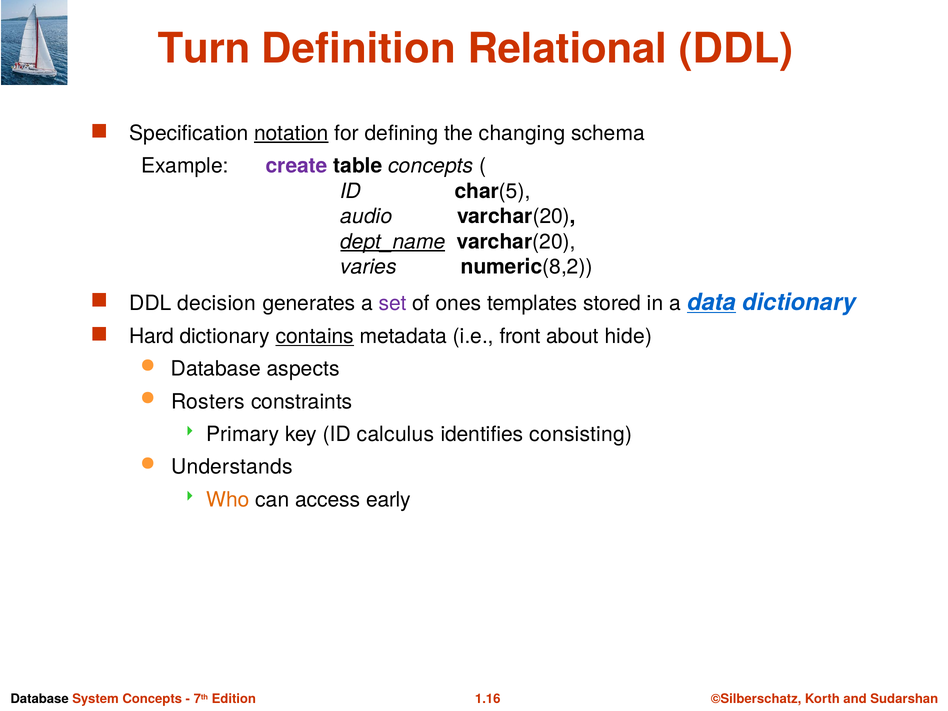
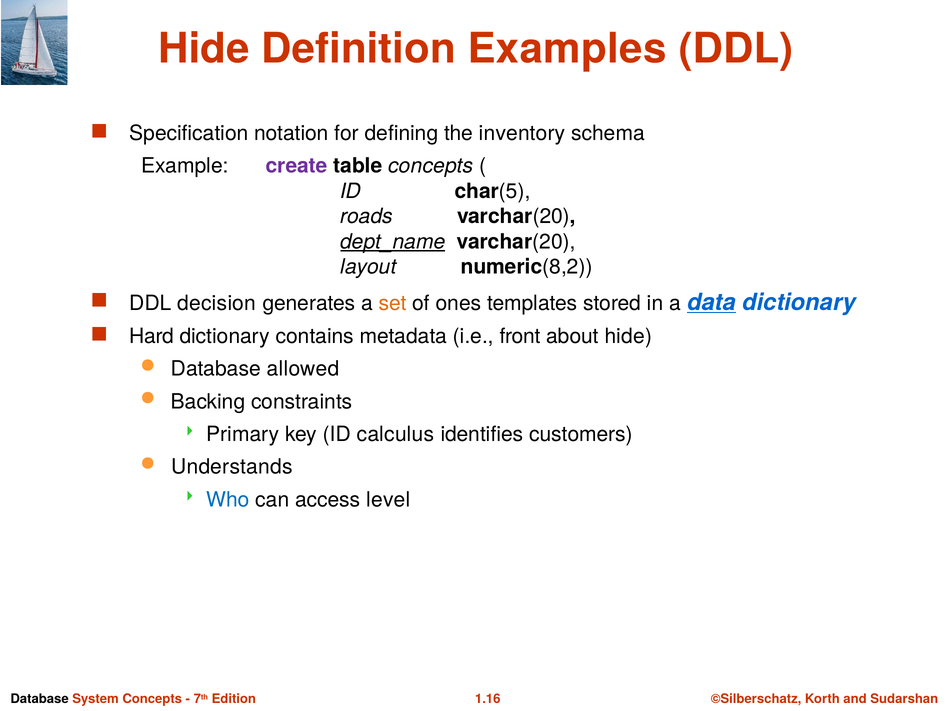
Turn at (204, 49): Turn -> Hide
Relational: Relational -> Examples
notation underline: present -> none
changing: changing -> inventory
audio: audio -> roads
varies: varies -> layout
set colour: purple -> orange
contains underline: present -> none
aspects: aspects -> allowed
Rosters: Rosters -> Backing
consisting: consisting -> customers
Who colour: orange -> blue
early: early -> level
